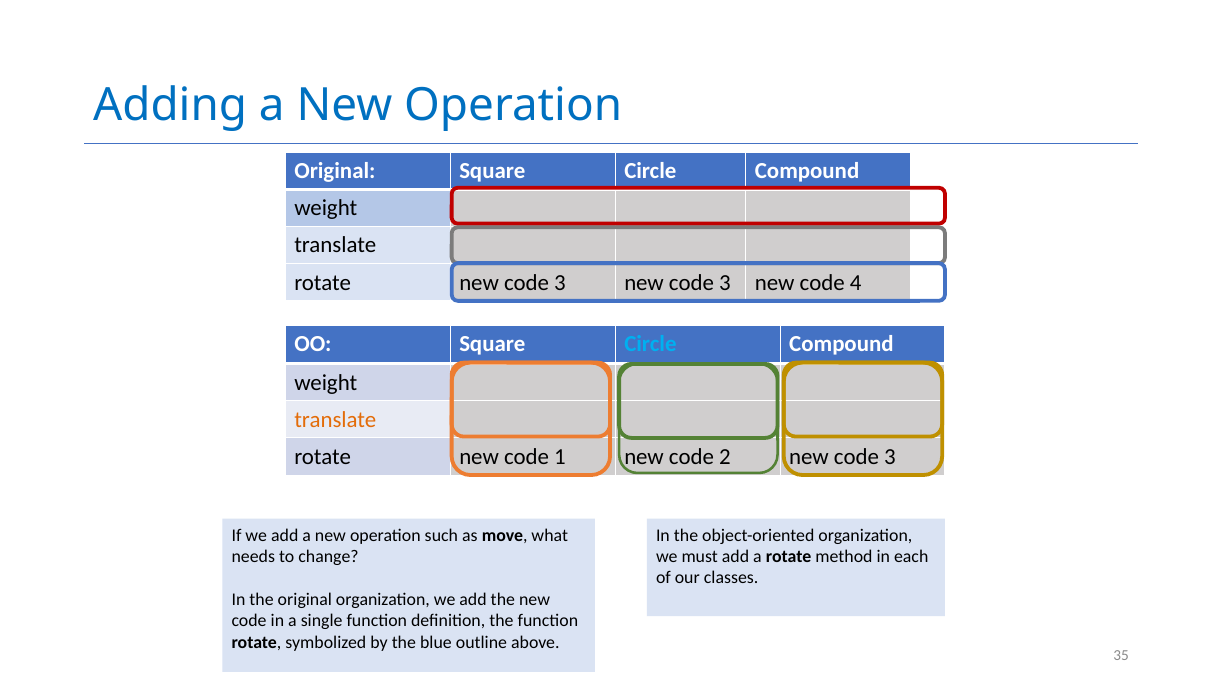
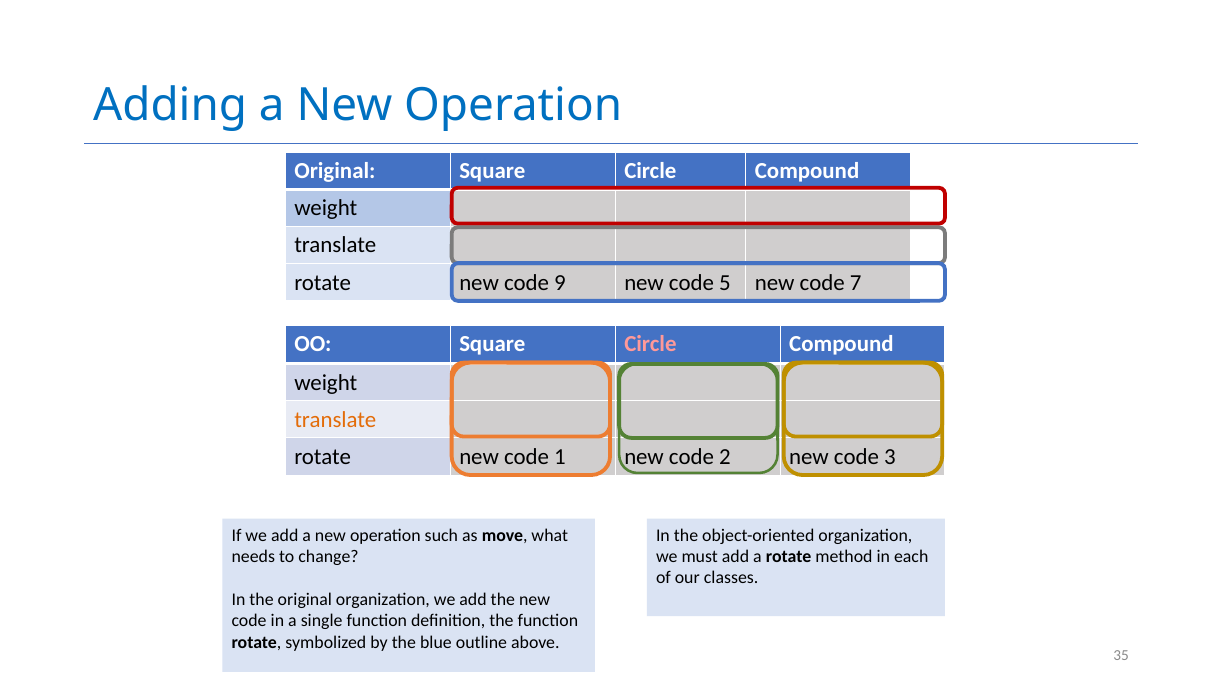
rotate new code 3: 3 -> 9
3 at (725, 283): 3 -> 5
4: 4 -> 7
Circle at (650, 344) colour: light blue -> pink
